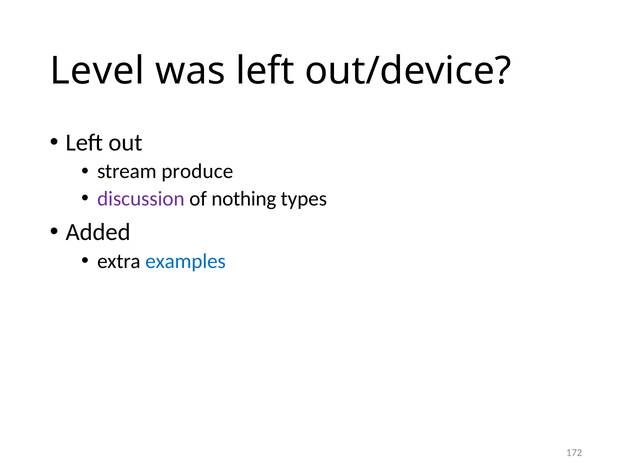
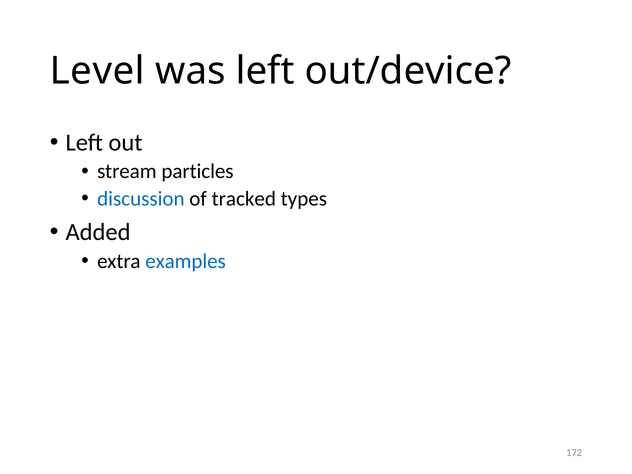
produce: produce -> particles
discussion colour: purple -> blue
nothing: nothing -> tracked
